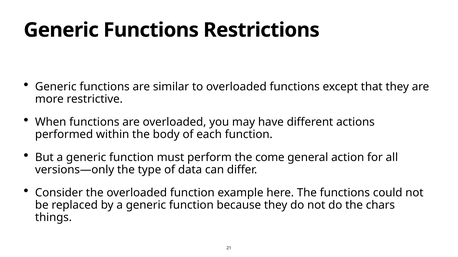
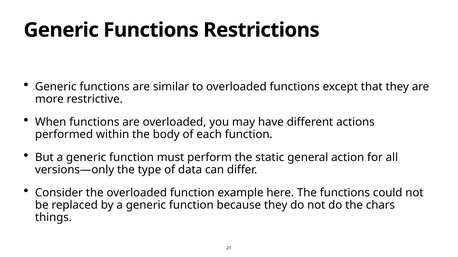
come: come -> static
